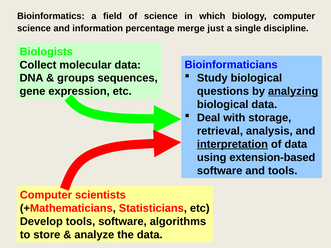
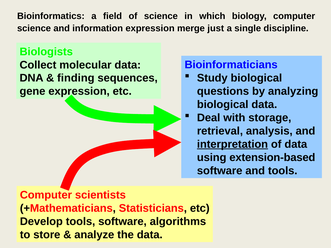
information percentage: percentage -> expression
groups: groups -> finding
analyzing underline: present -> none
